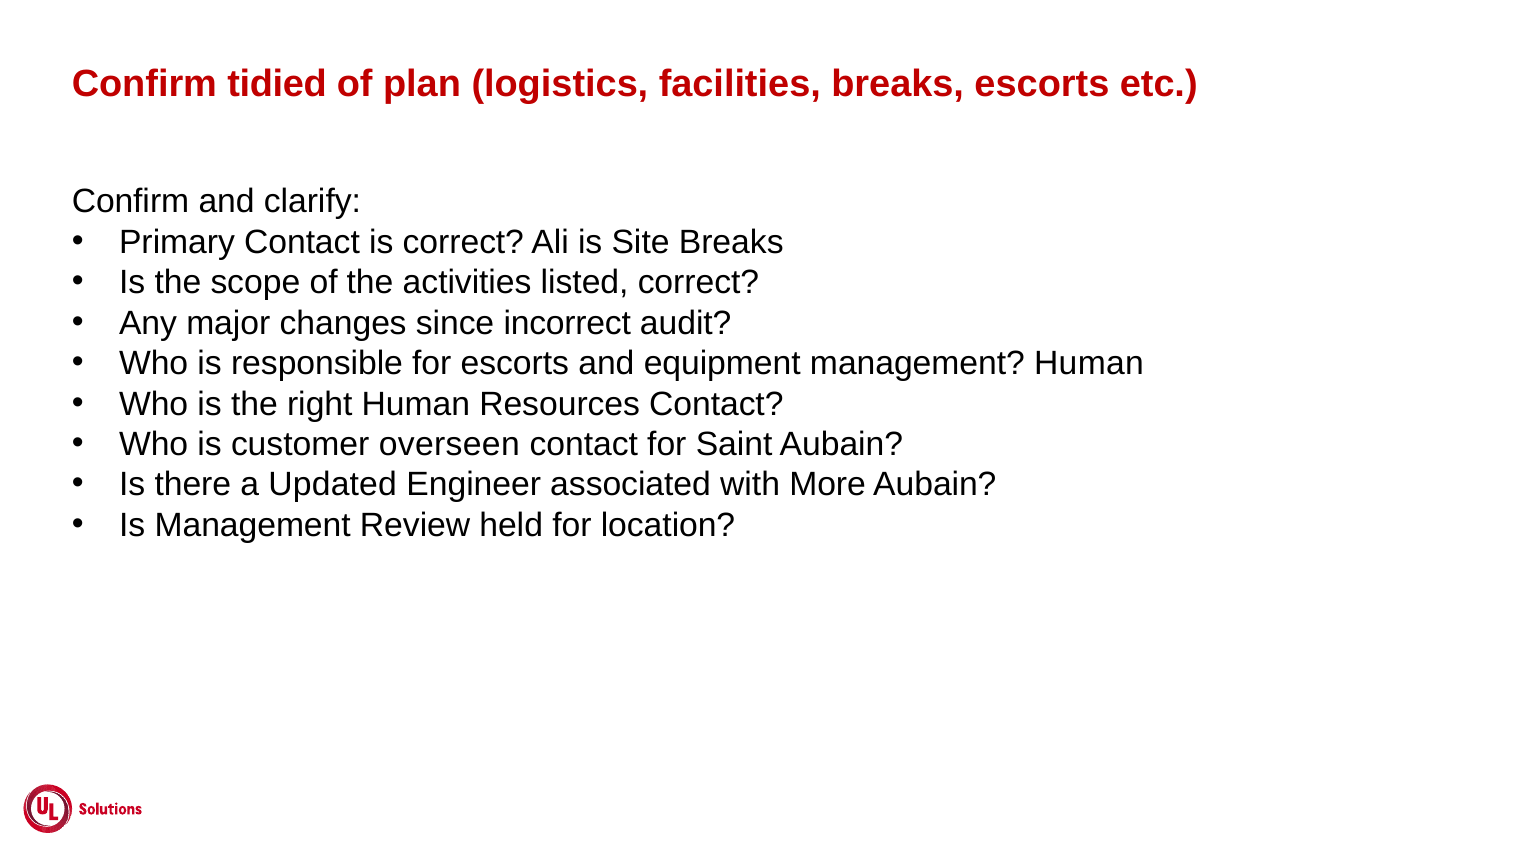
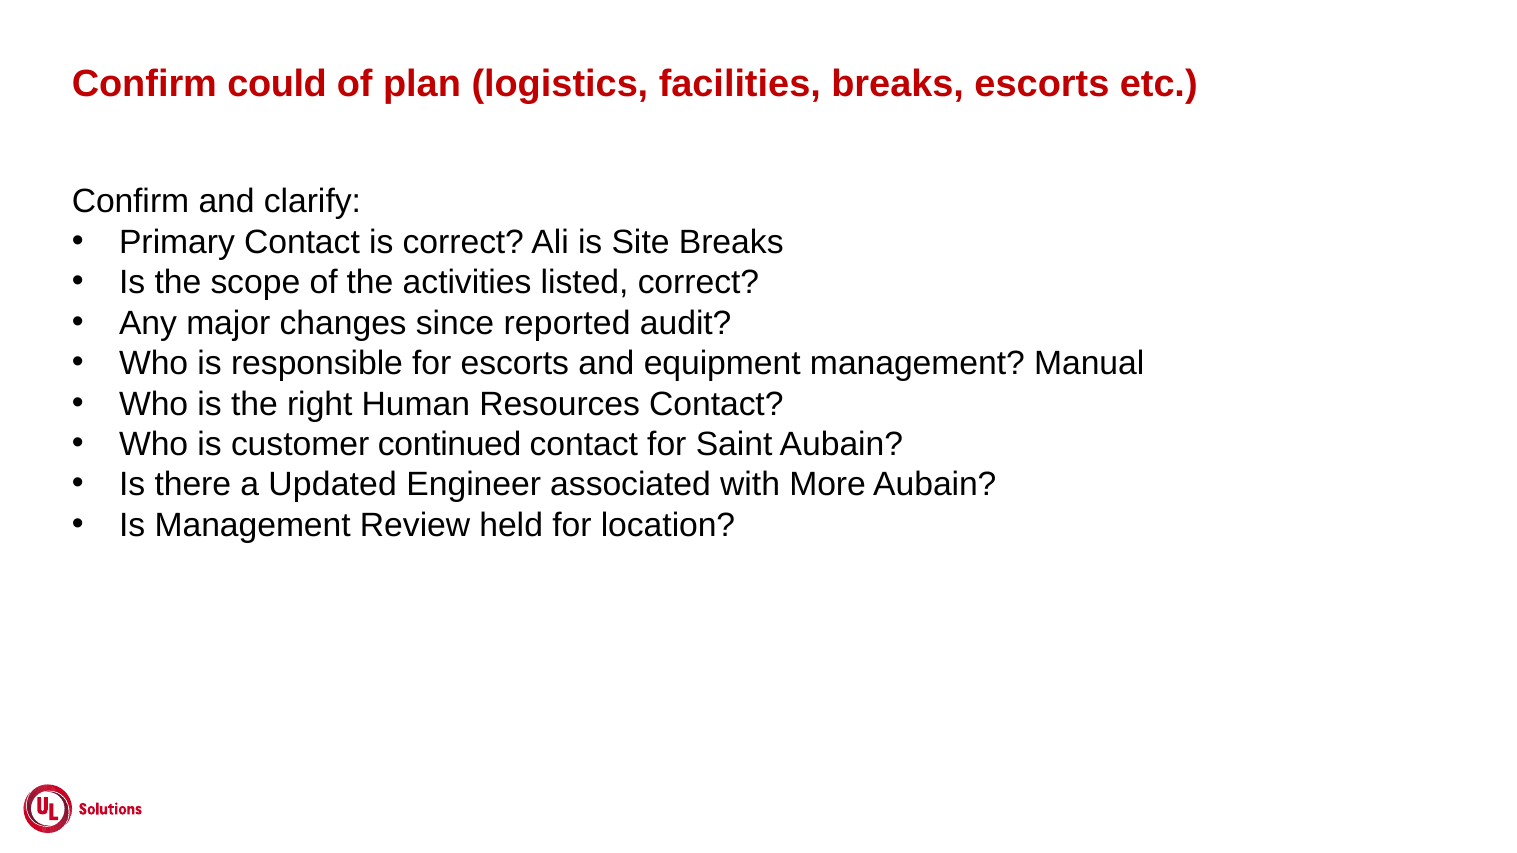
tidied: tidied -> could
incorrect: incorrect -> reported
management Human: Human -> Manual
overseen: overseen -> continued
